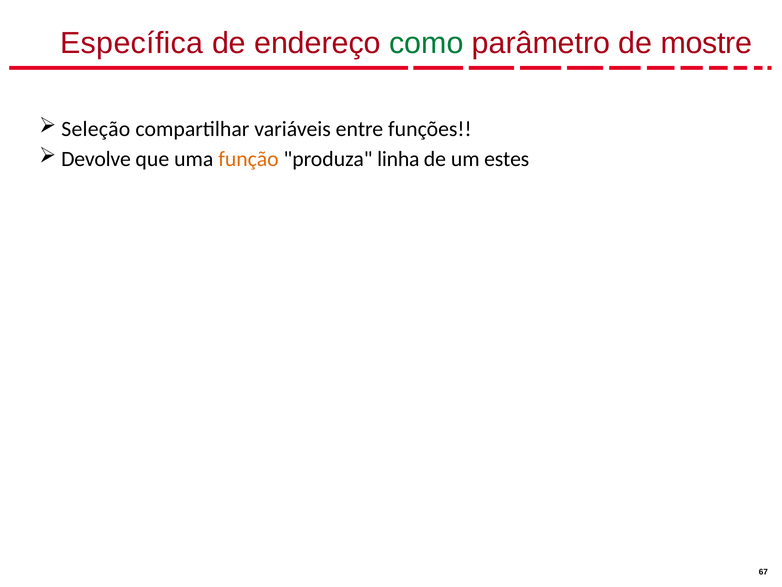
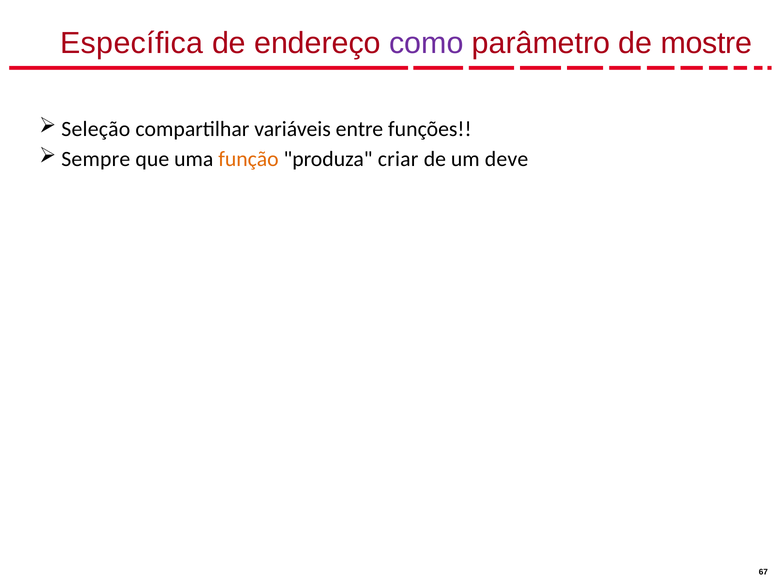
como colour: green -> purple
Devolve: Devolve -> Sempre
linha: linha -> criar
estes: estes -> deve
